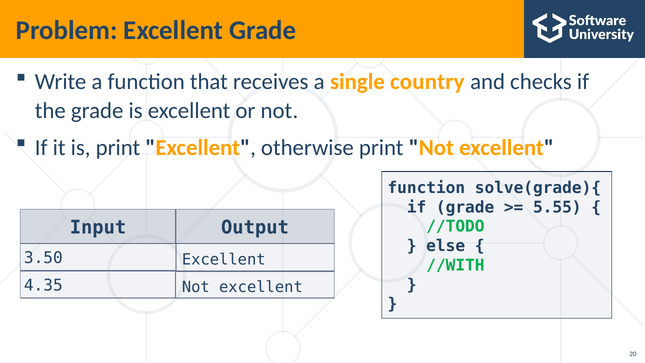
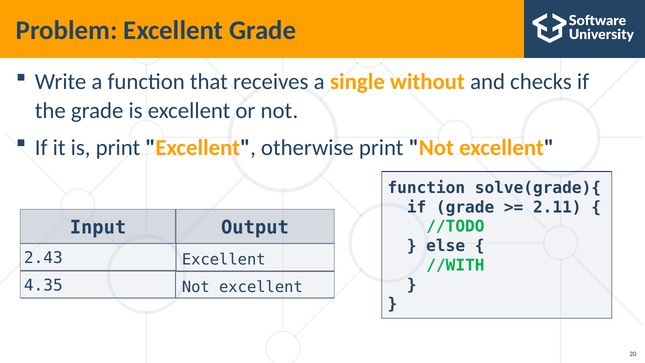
country: country -> without
5.55: 5.55 -> 2.11
3.50: 3.50 -> 2.43
